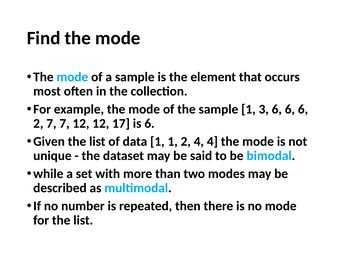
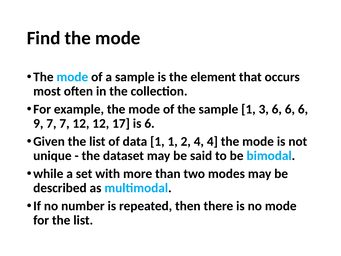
2 at (38, 123): 2 -> 9
